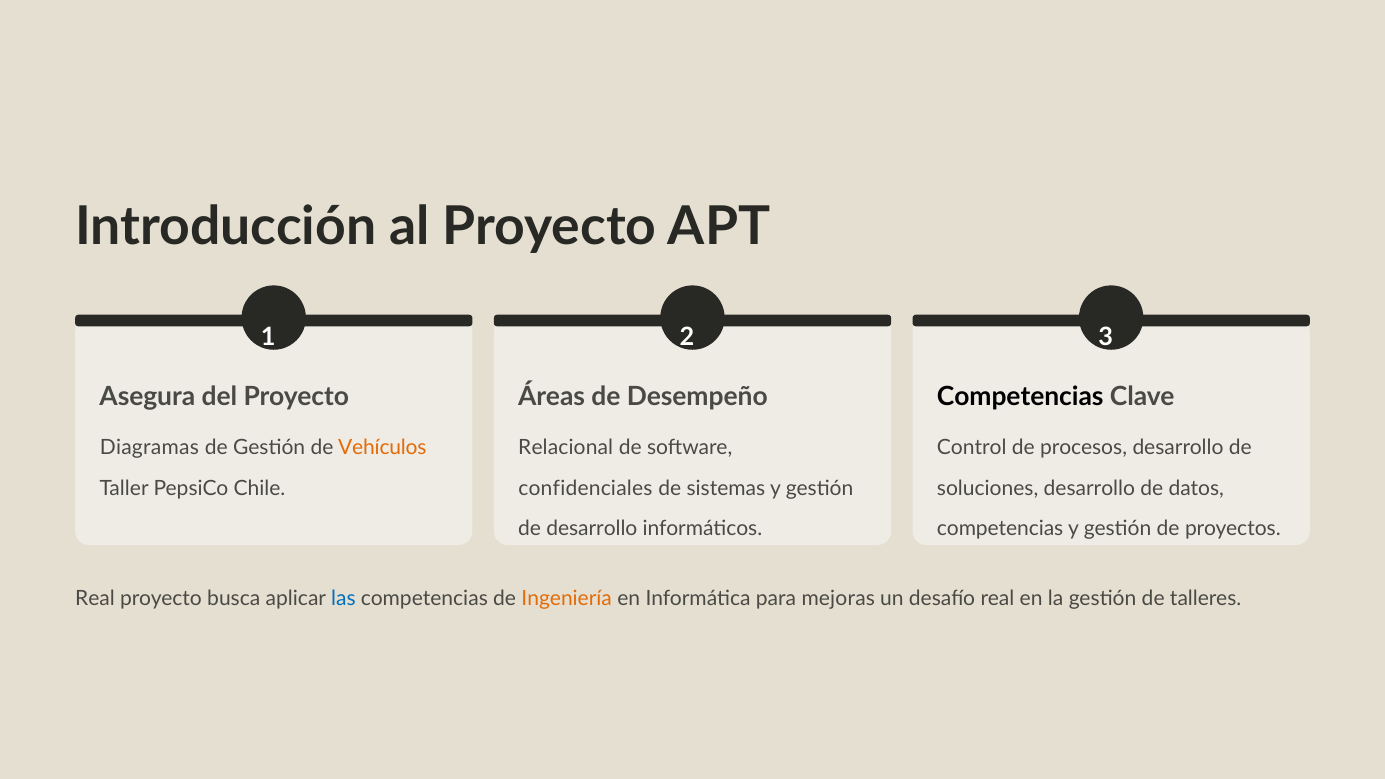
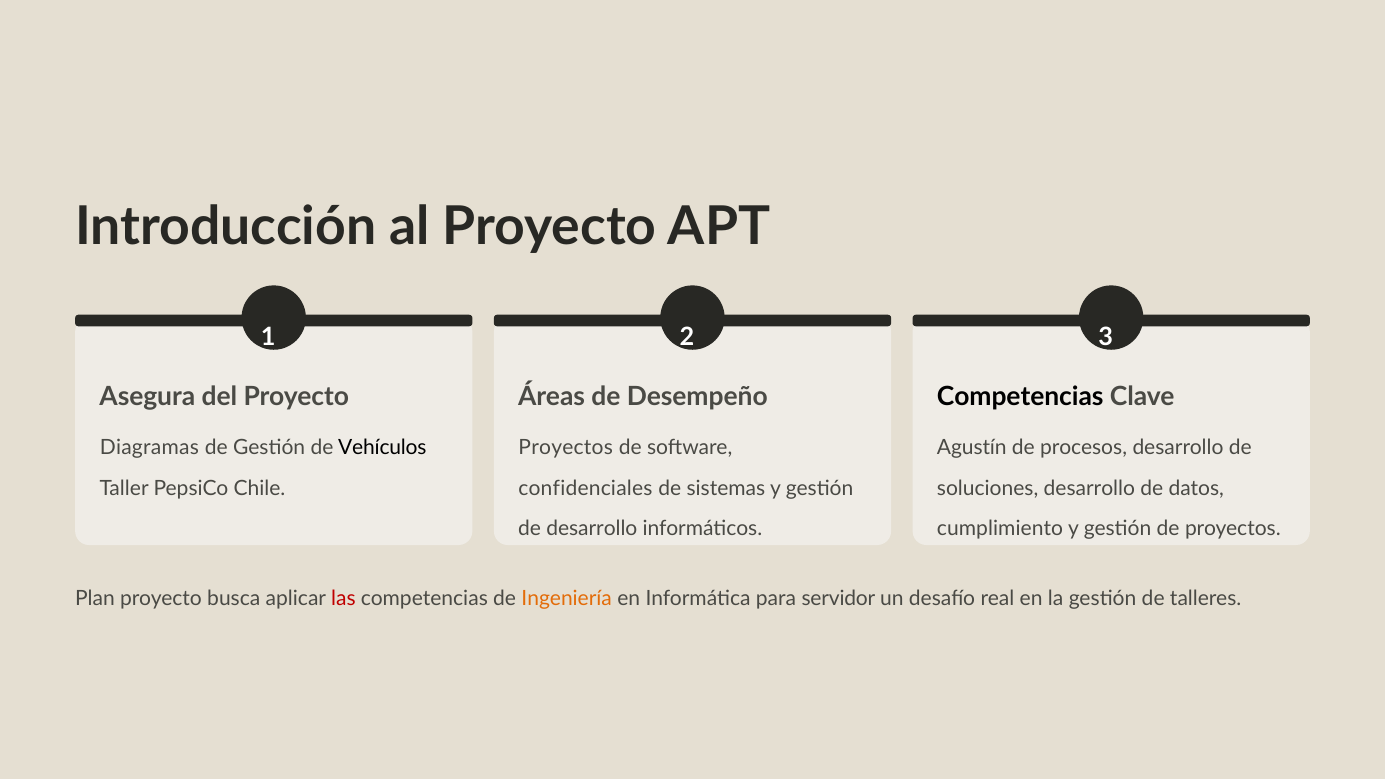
Vehículos colour: orange -> black
Relacional at (566, 447): Relacional -> Proyectos
Control: Control -> Agustín
competencias at (1000, 529): competencias -> cumplimiento
Real at (95, 599): Real -> Plan
las colour: blue -> red
mejoras: mejoras -> servidor
